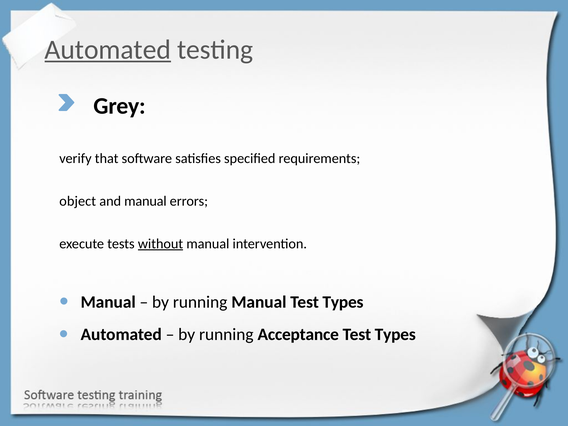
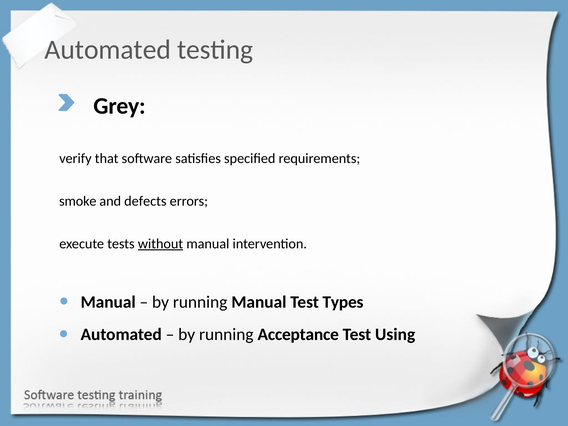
Automated at (108, 50) underline: present -> none
object: object -> smoke
and manual: manual -> defects
Types at (395, 335): Types -> Using
